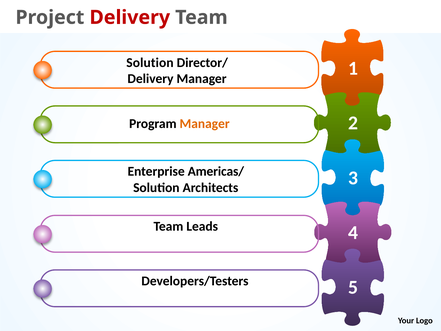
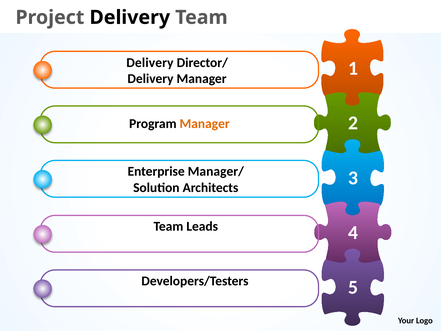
Delivery at (130, 17) colour: red -> black
Solution at (150, 63): Solution -> Delivery
Americas/: Americas/ -> Manager/
